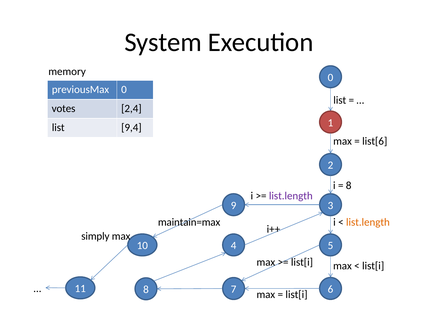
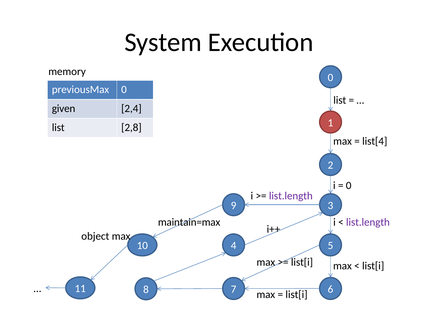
votes: votes -> given
9,4: 9,4 -> 2,8
list[6: list[6 -> list[4
8 at (349, 185): 8 -> 0
list.length at (368, 222) colour: orange -> purple
simply: simply -> object
